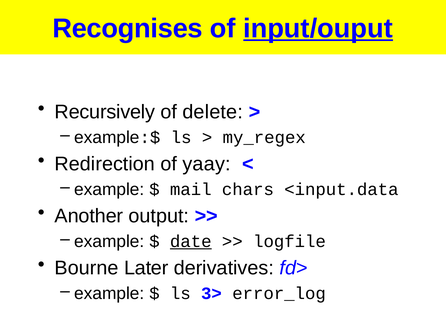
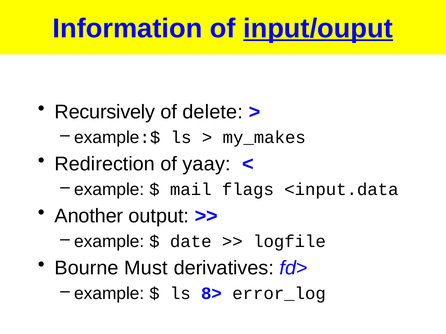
Recognises: Recognises -> Information
my_regex: my_regex -> my_makes
chars: chars -> flags
date underline: present -> none
Later: Later -> Must
3>: 3> -> 8>
